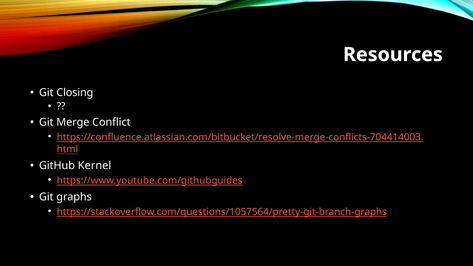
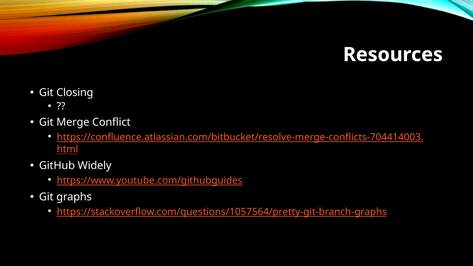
Kernel: Kernel -> Widely
